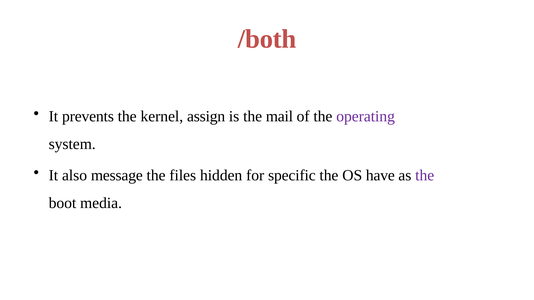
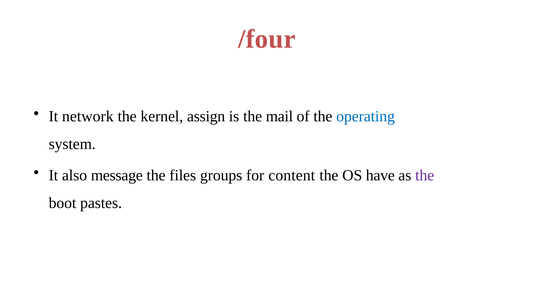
/both: /both -> /four
prevents: prevents -> network
operating colour: purple -> blue
hidden: hidden -> groups
specific: specific -> content
media: media -> pastes
